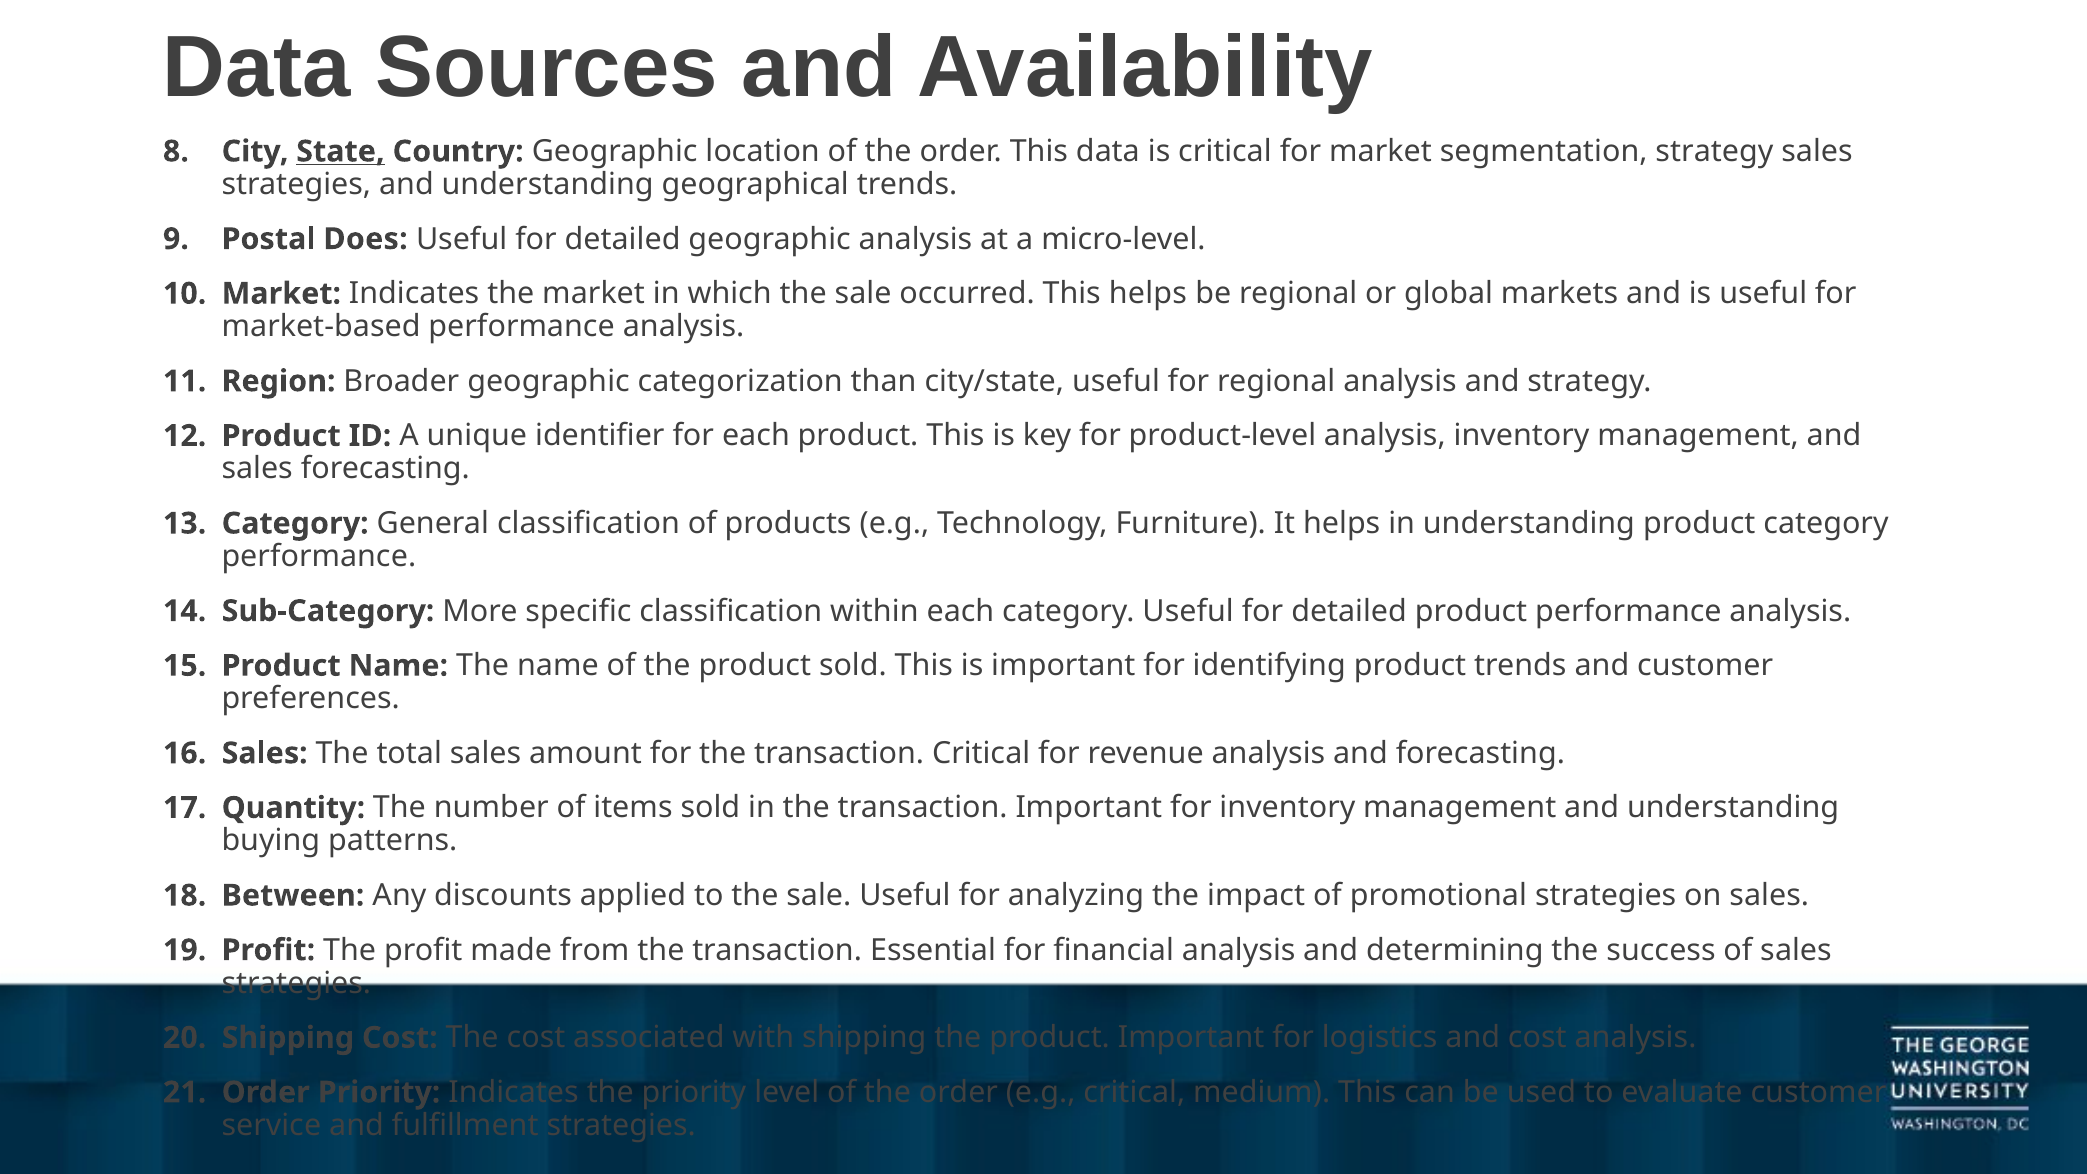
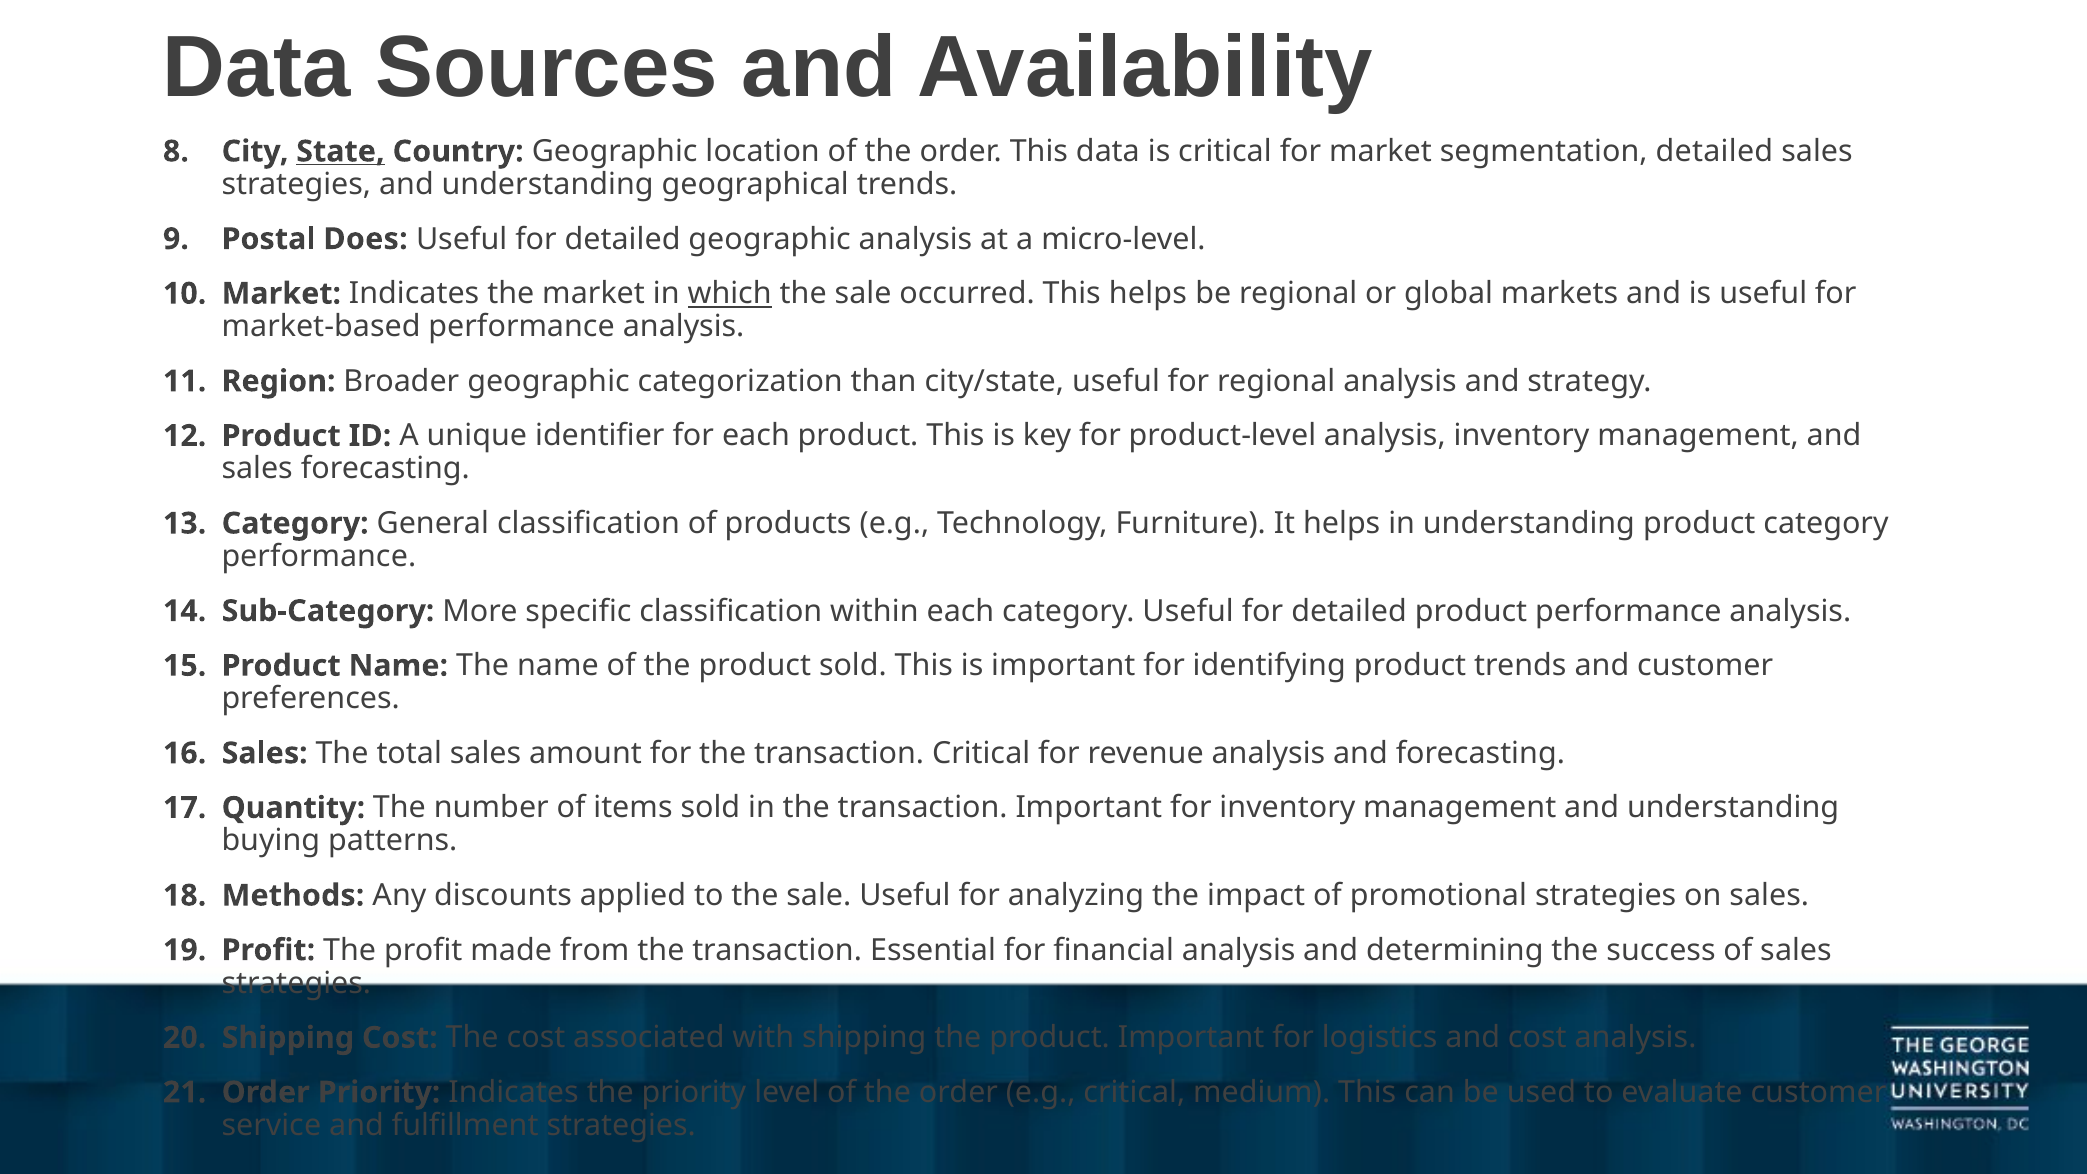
segmentation strategy: strategy -> detailed
which underline: none -> present
Between: Between -> Methods
